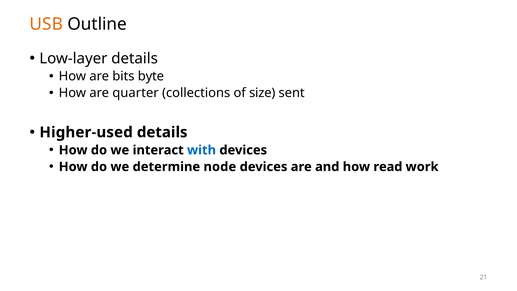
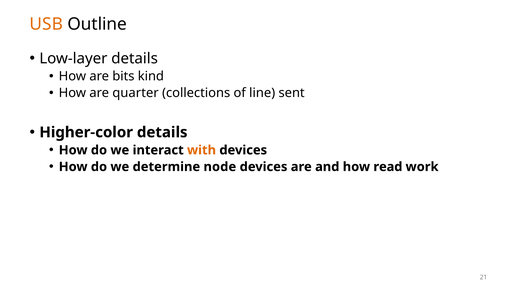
byte: byte -> kind
size: size -> line
Higher-used: Higher-used -> Higher-color
with colour: blue -> orange
